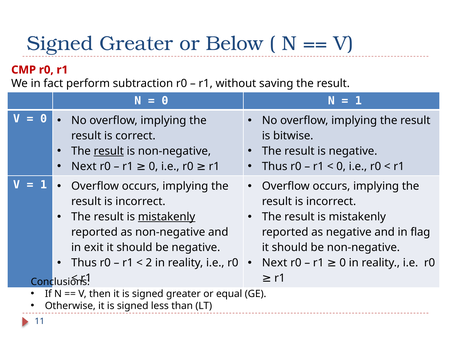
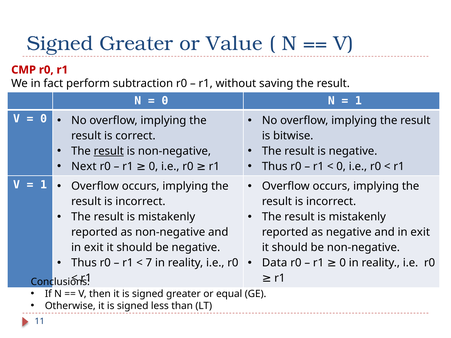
Below: Below -> Value
mistakenly at (167, 217) underline: present -> none
negative and in flag: flag -> exit
2: 2 -> 7
Next at (275, 263): Next -> Data
